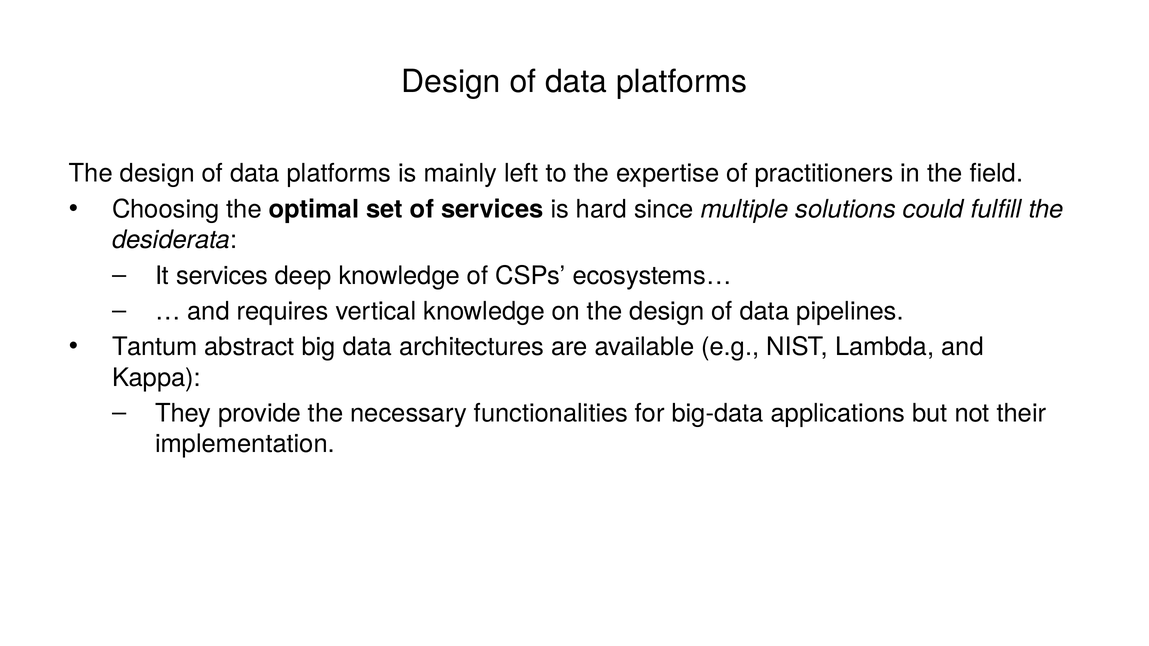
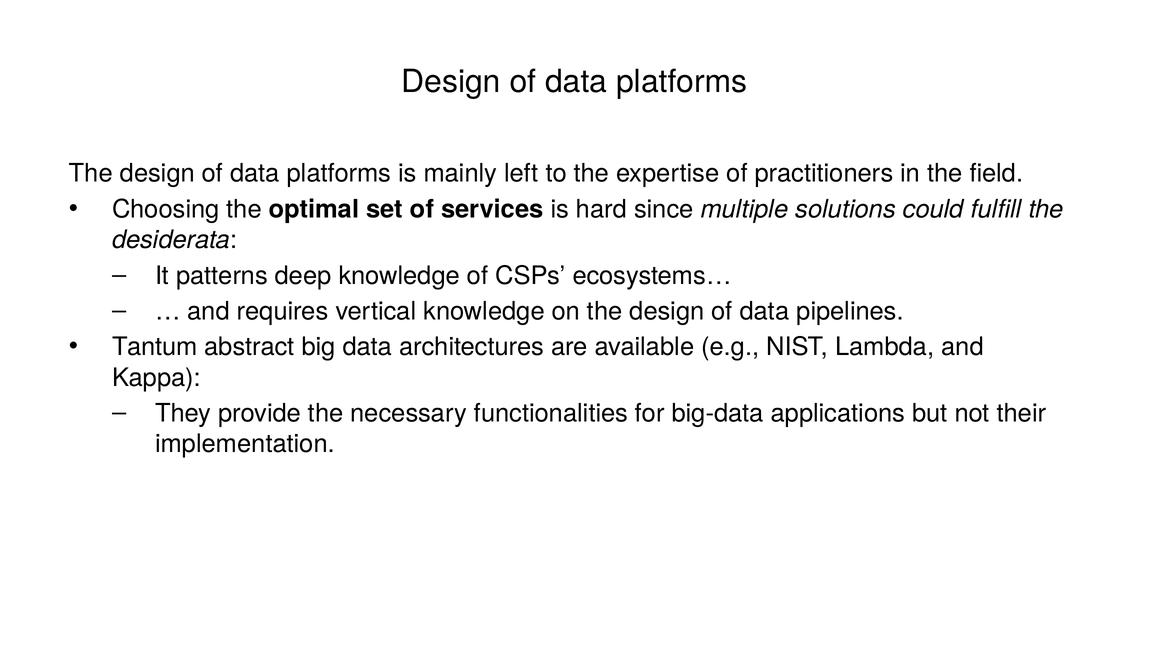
It services: services -> patterns
